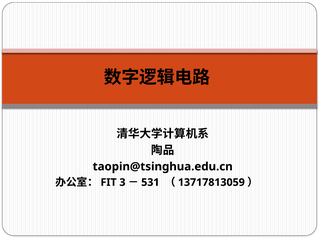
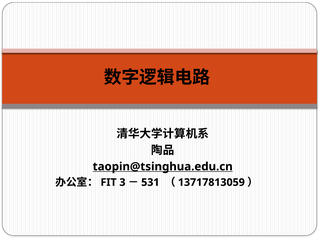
taopin@tsinghua.edu.cn underline: none -> present
